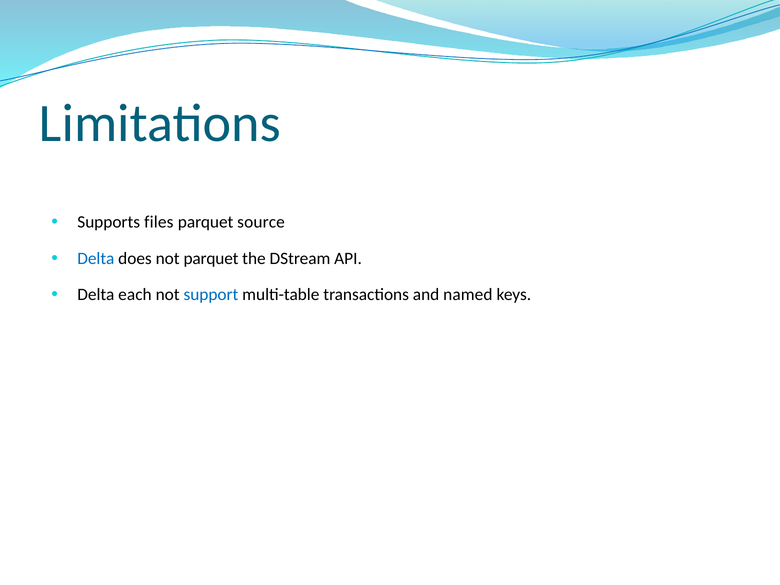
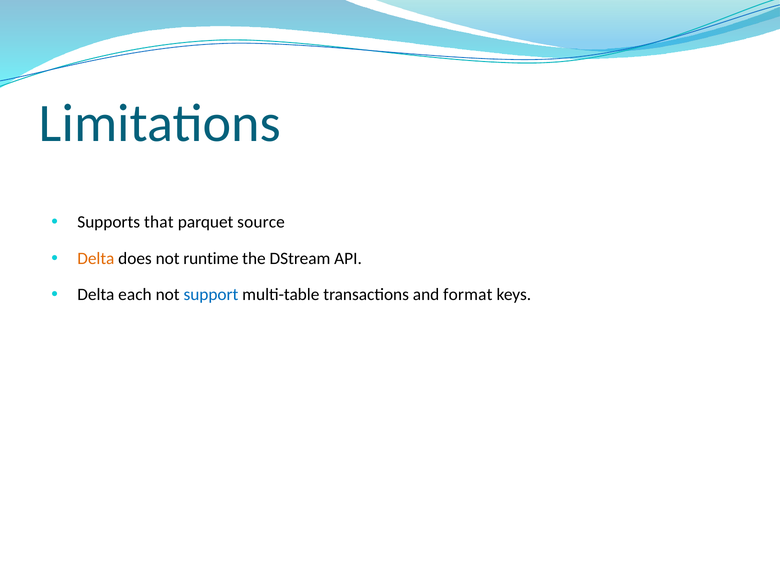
files: files -> that
Delta at (96, 258) colour: blue -> orange
not parquet: parquet -> runtime
named: named -> format
